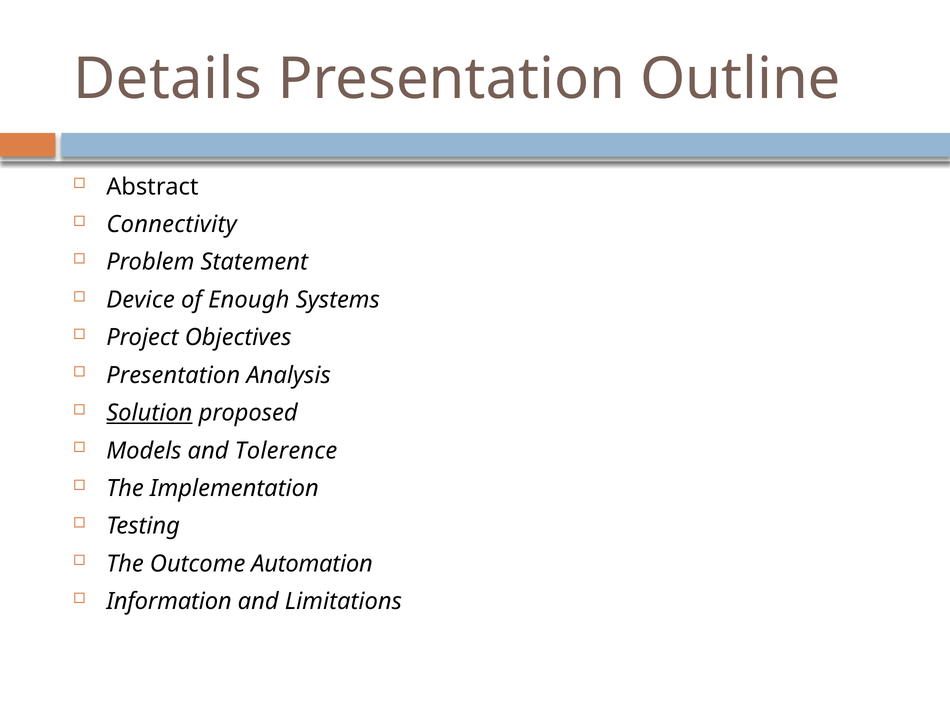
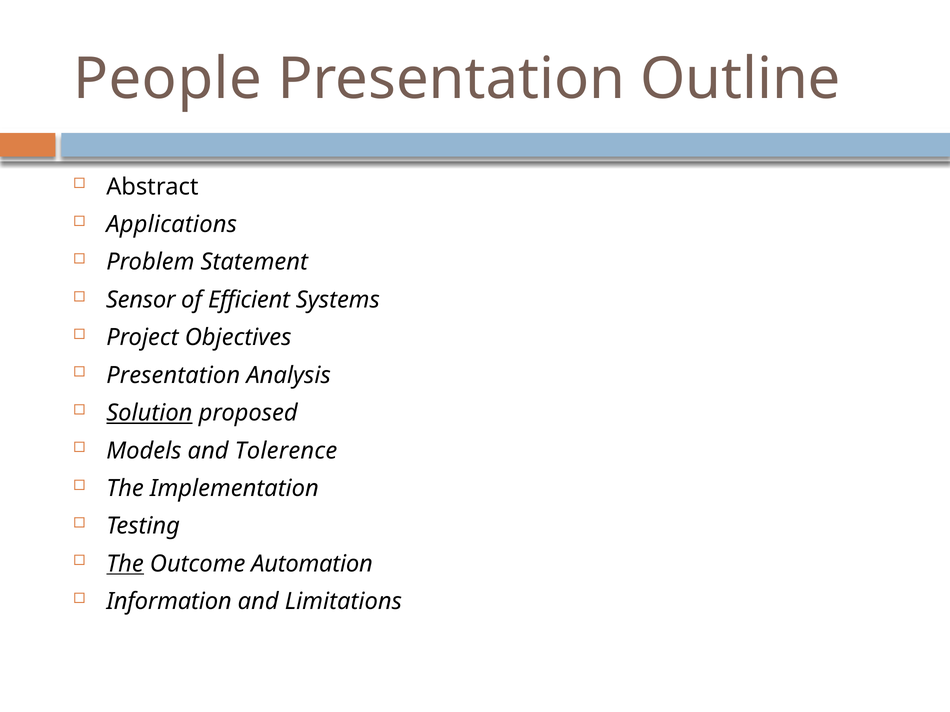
Details: Details -> People
Connectivity: Connectivity -> Applications
Device: Device -> Sensor
Enough: Enough -> Efficient
The at (125, 564) underline: none -> present
